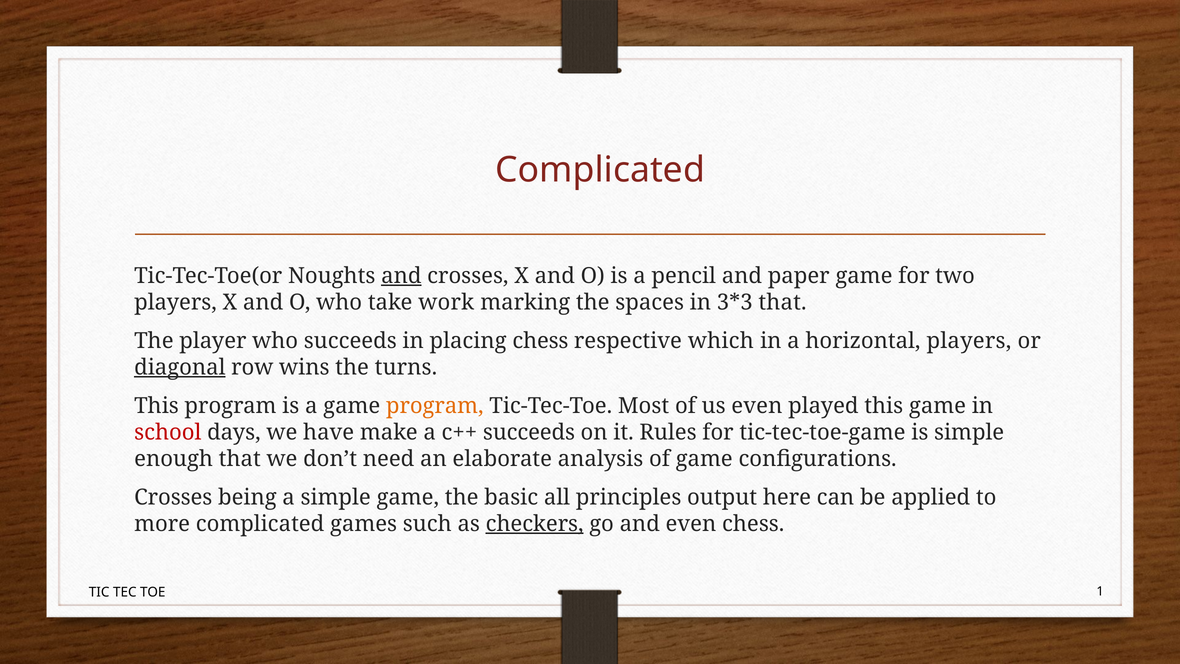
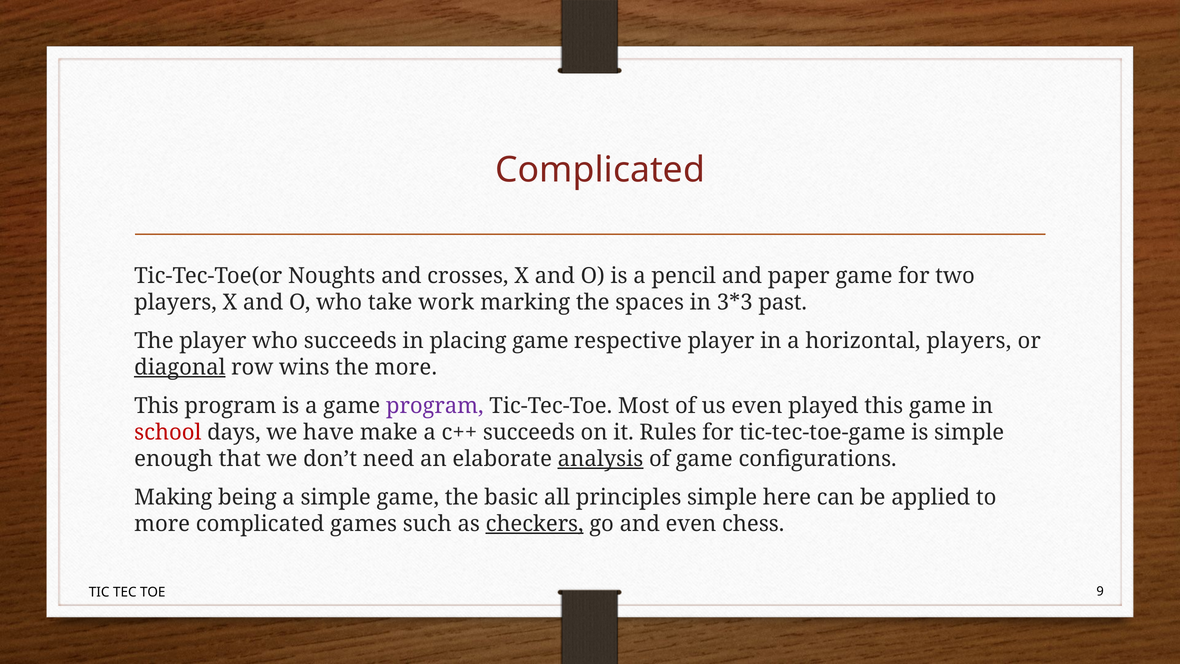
and at (401, 276) underline: present -> none
that at (783, 302): that -> past
placing chess: chess -> game
respective which: which -> player
the turns: turns -> more
program at (435, 406) colour: orange -> purple
analysis underline: none -> present
Crosses at (173, 497): Crosses -> Making
principles output: output -> simple
1: 1 -> 9
